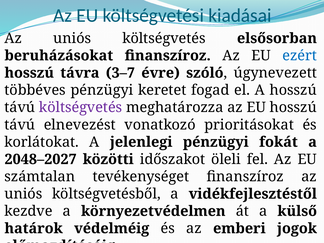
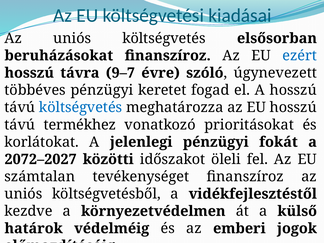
3–7: 3–7 -> 9–7
költségvetés at (81, 107) colour: purple -> blue
elnevezést: elnevezést -> termékhez
2048–2027: 2048–2027 -> 2072–2027
